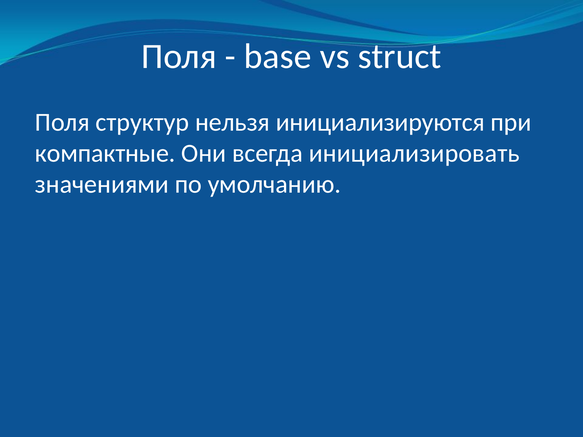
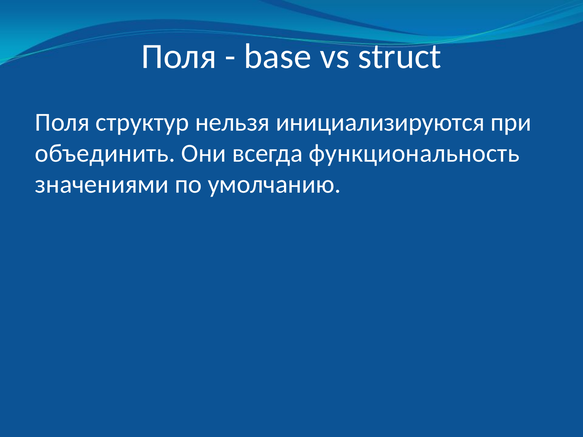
компактные: компактные -> объединить
инициализировать: инициализировать -> функциональность
